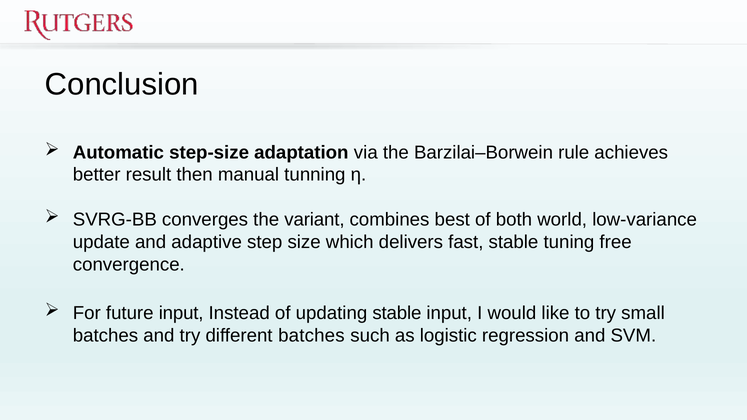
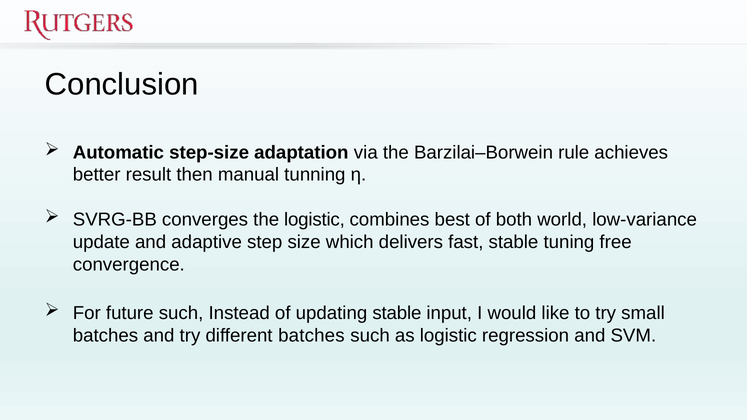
the variant: variant -> logistic
future input: input -> such
